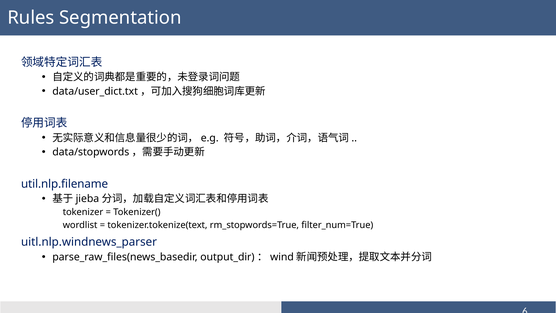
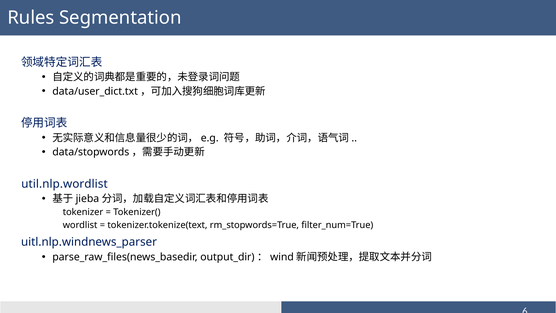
util.nlp.filename: util.nlp.filename -> util.nlp.wordlist
